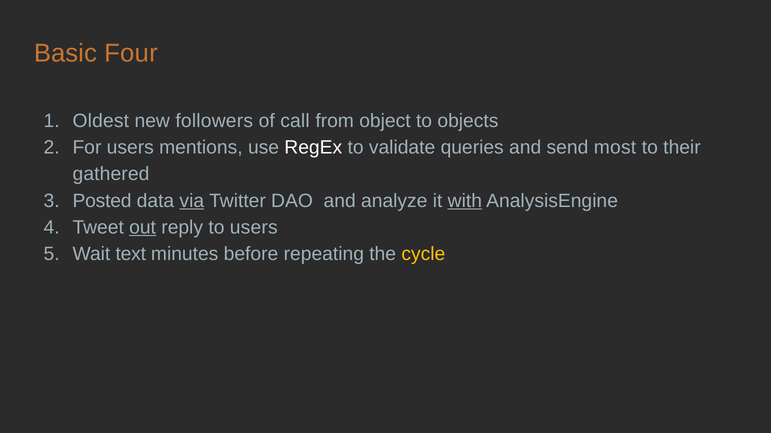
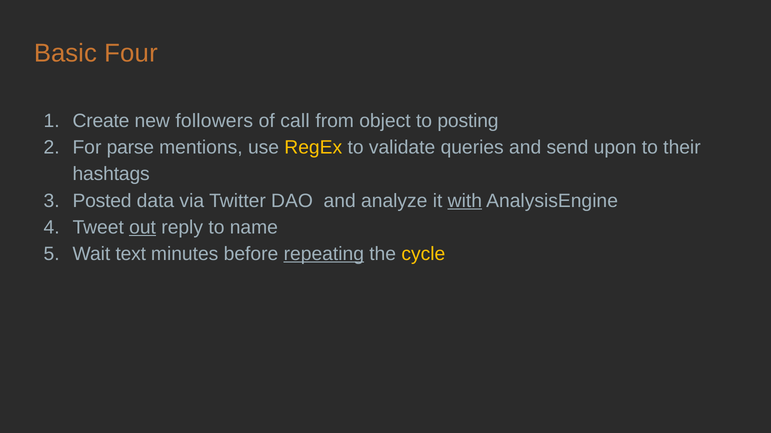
Oldest: Oldest -> Create
objects: objects -> posting
For users: users -> parse
RegEx colour: white -> yellow
most: most -> upon
gathered: gathered -> hashtags
via underline: present -> none
to users: users -> name
repeating underline: none -> present
